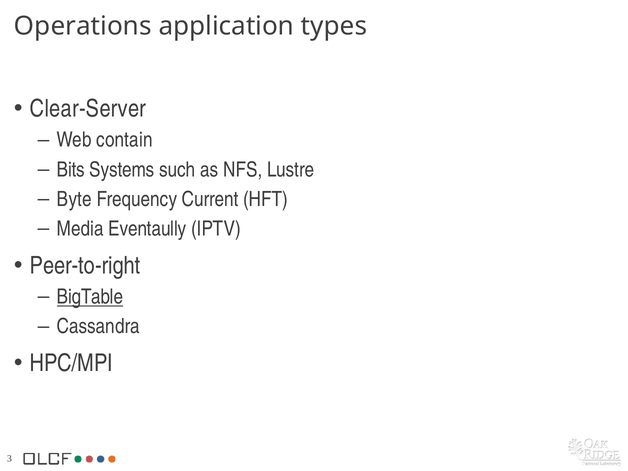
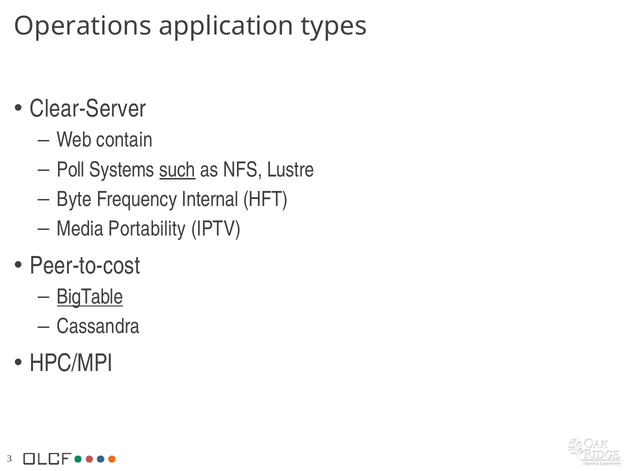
Bits: Bits -> Poll
such underline: none -> present
Current: Current -> Internal
Eventaully: Eventaully -> Portability
Peer-to-right: Peer-to-right -> Peer-to-cost
